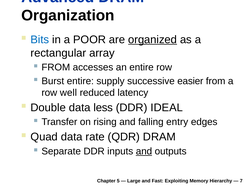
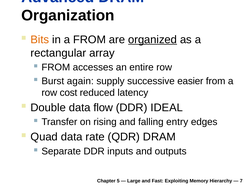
Bits colour: blue -> orange
a POOR: POOR -> FROM
Burst entire: entire -> again
well: well -> cost
less: less -> flow
and at (144, 151) underline: present -> none
